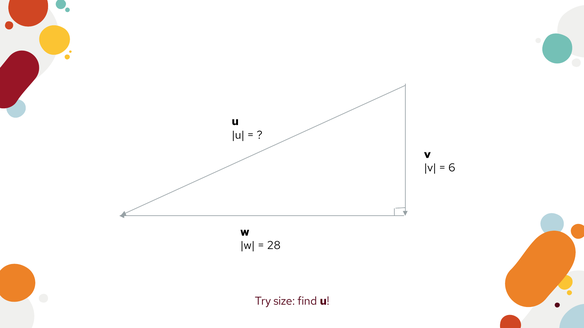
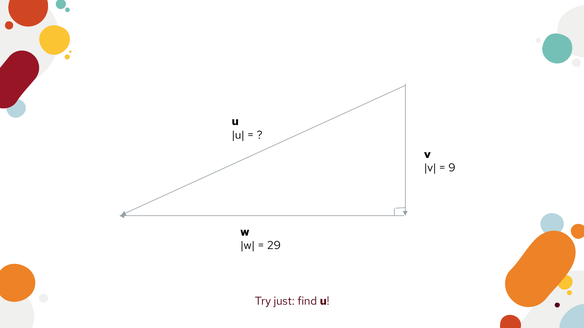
6: 6 -> 9
28: 28 -> 29
size: size -> just
